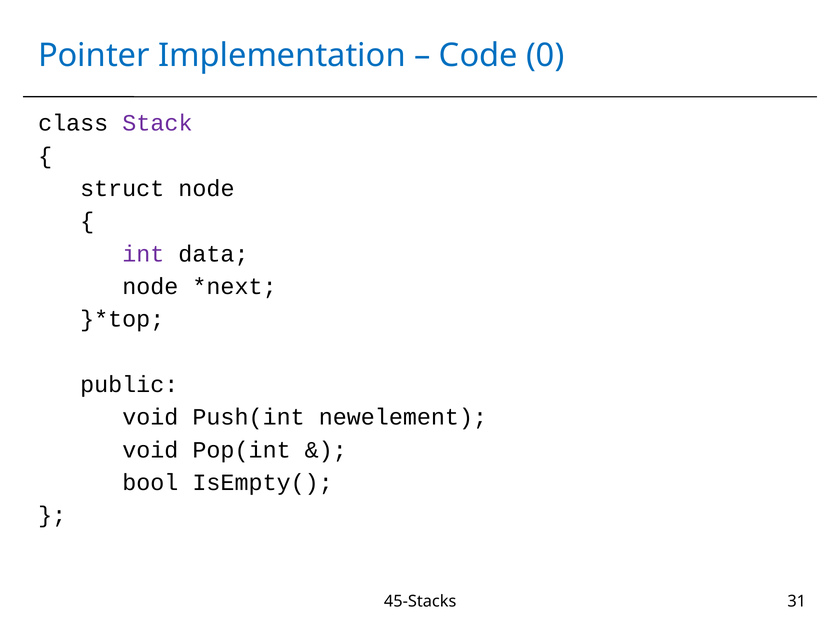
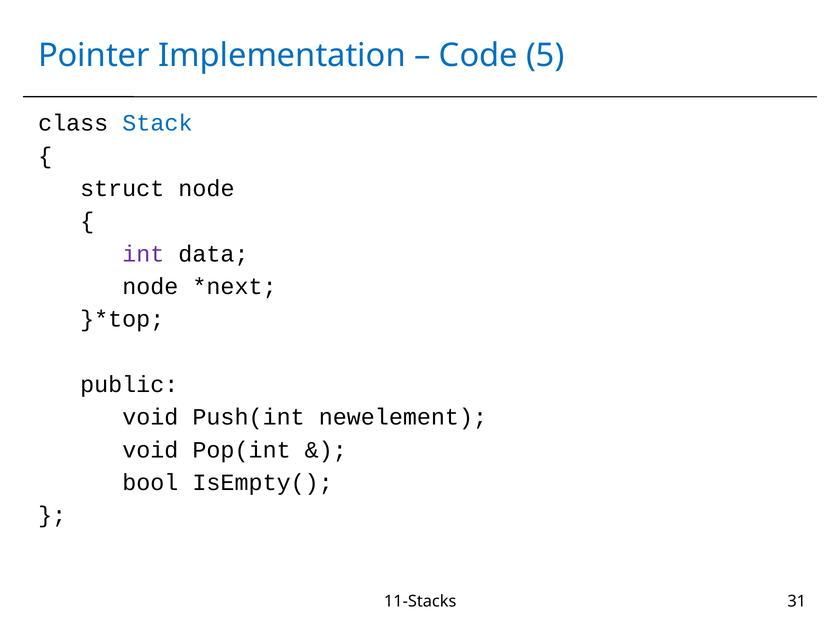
0: 0 -> 5
Stack colour: purple -> blue
45-Stacks: 45-Stacks -> 11-Stacks
